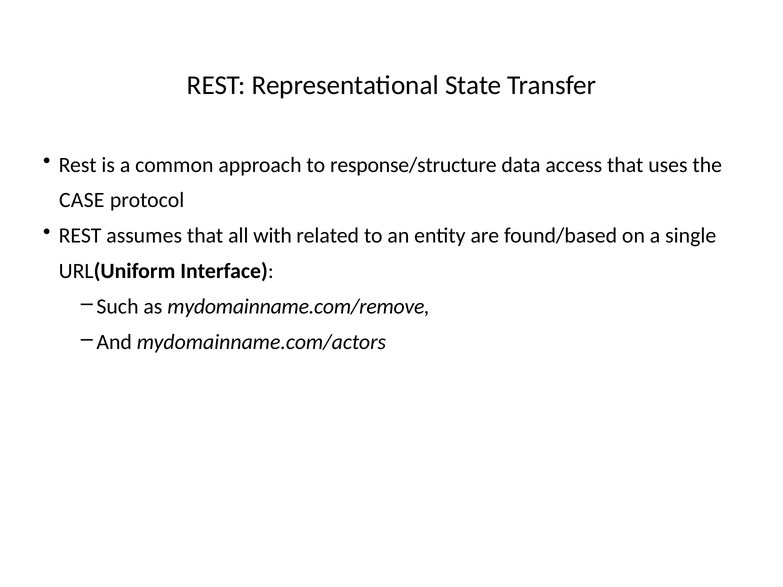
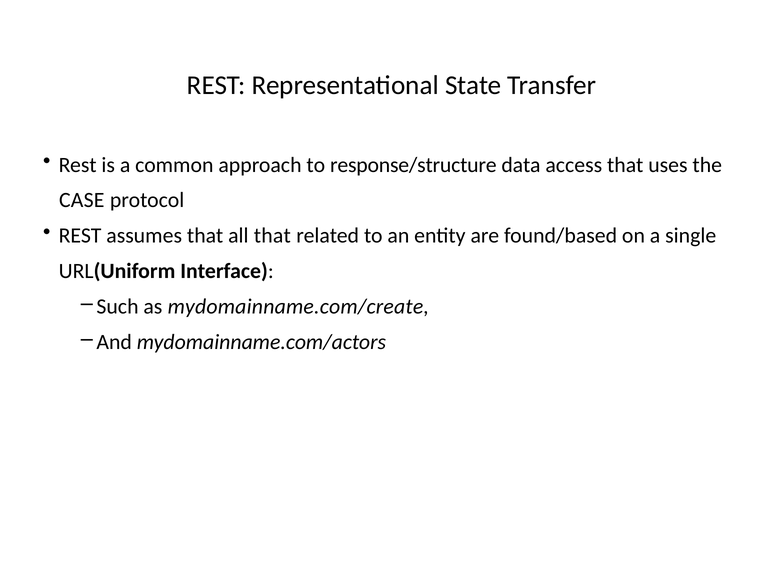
all with: with -> that
mydomainname.com/remove: mydomainname.com/remove -> mydomainname.com/create
